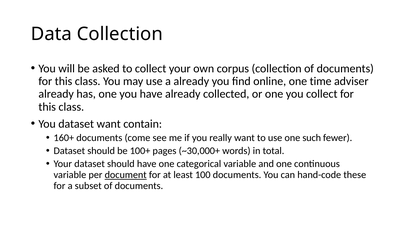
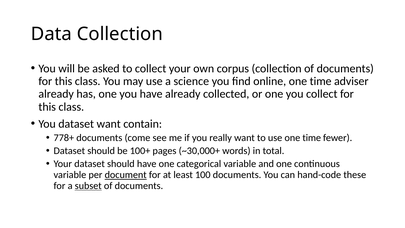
a already: already -> science
160+: 160+ -> 778+
use one such: such -> time
subset underline: none -> present
